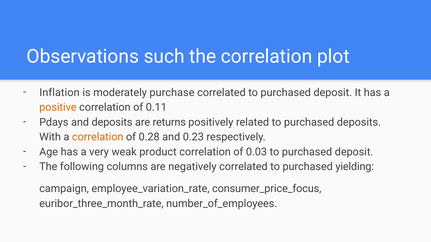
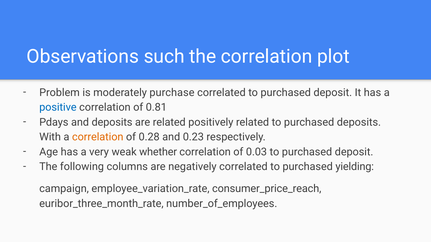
Inflation: Inflation -> Problem
positive colour: orange -> blue
0.11: 0.11 -> 0.81
are returns: returns -> related
product: product -> whether
consumer_price_focus: consumer_price_focus -> consumer_price_reach
